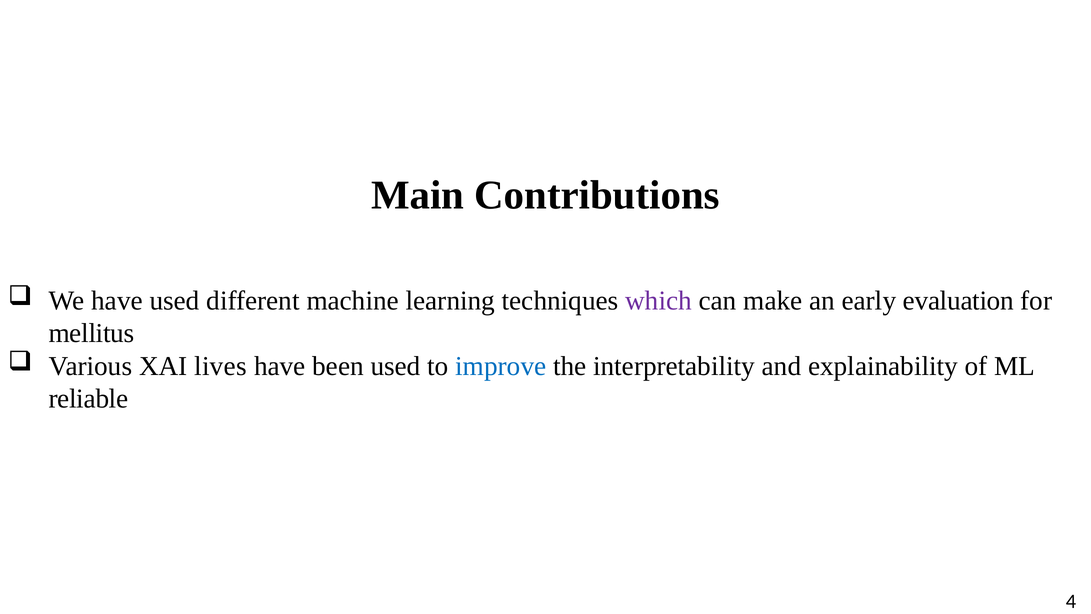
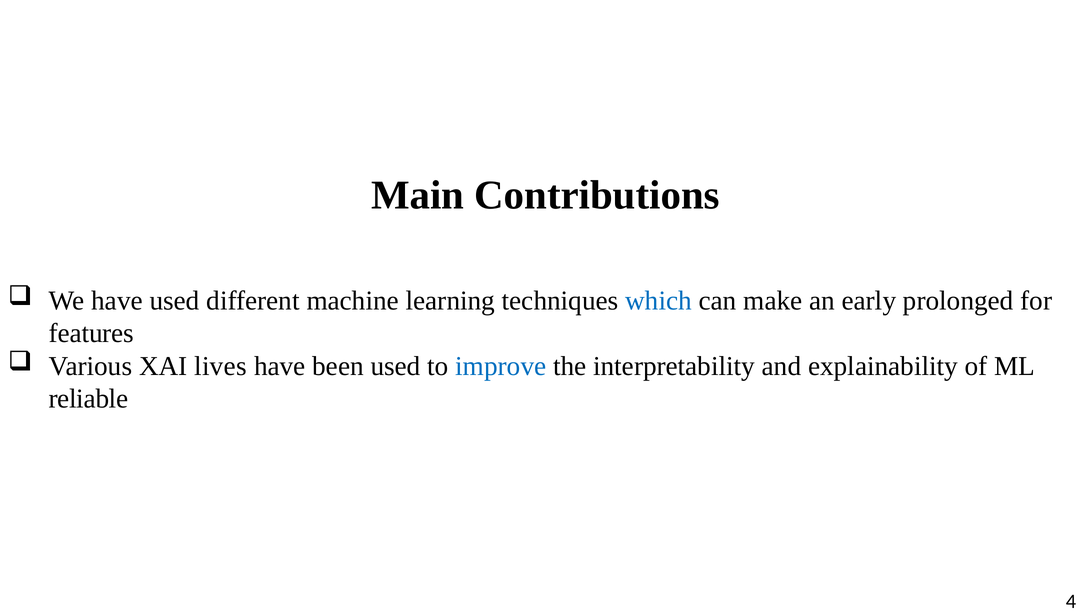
which colour: purple -> blue
evaluation: evaluation -> prolonged
mellitus: mellitus -> features
